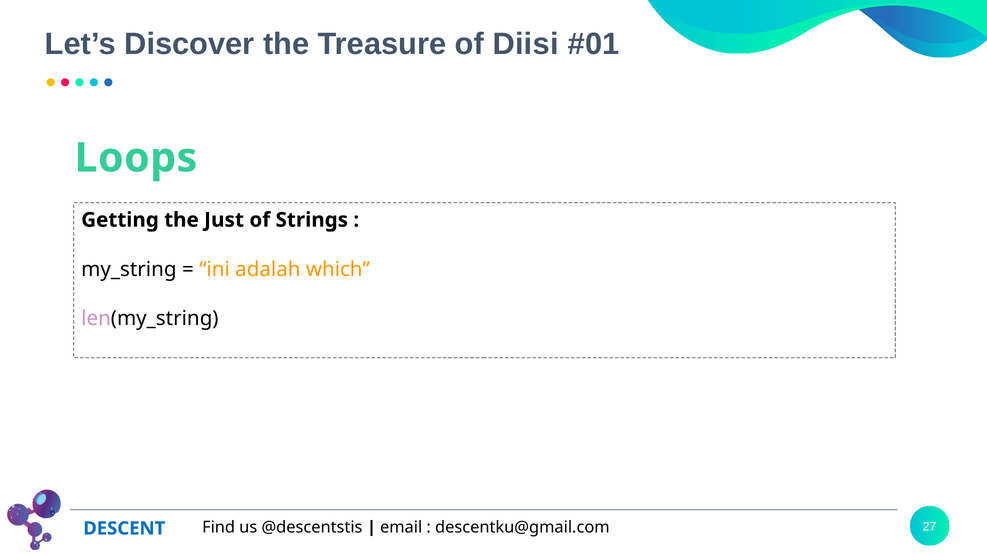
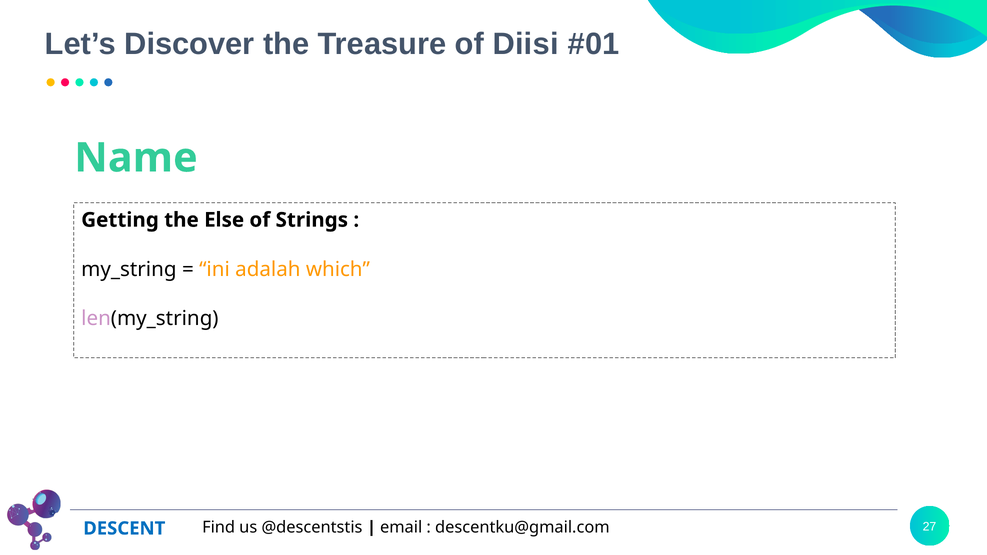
Loops: Loops -> Name
Just: Just -> Else
